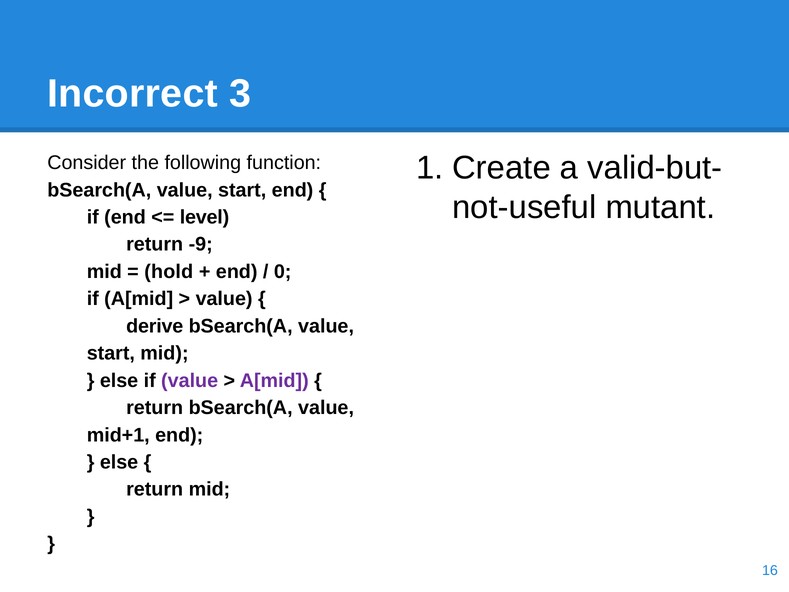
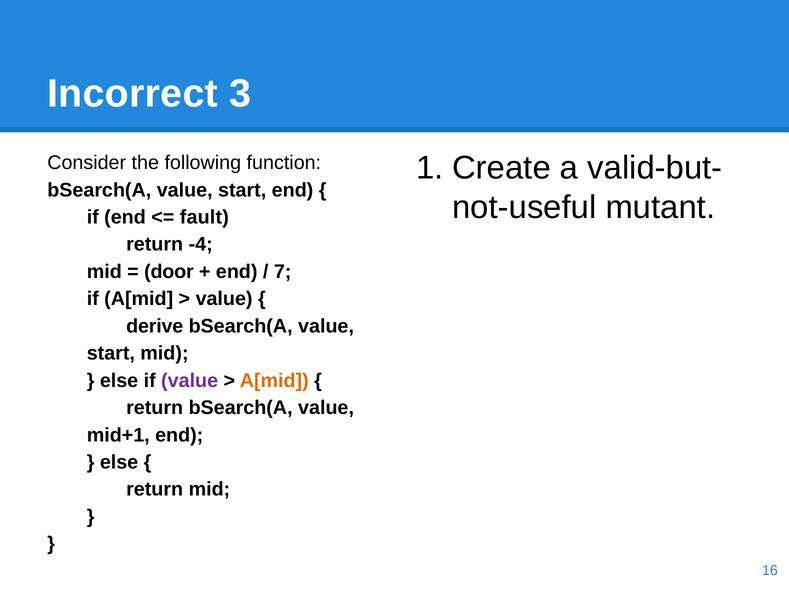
level: level -> fault
-9: -9 -> -4
hold: hold -> door
0: 0 -> 7
A[mid at (274, 380) colour: purple -> orange
